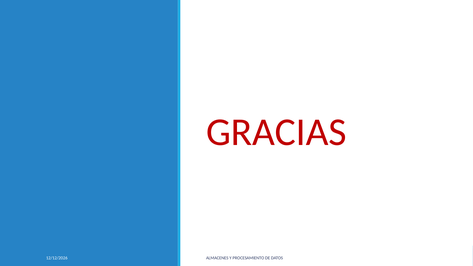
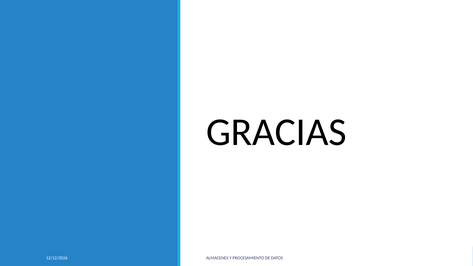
GRACIAS colour: red -> black
